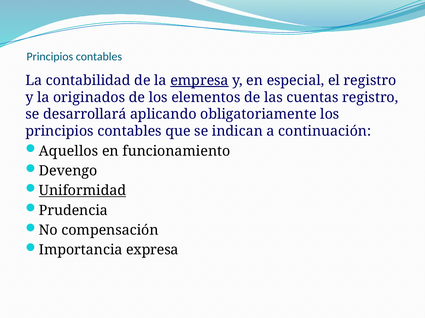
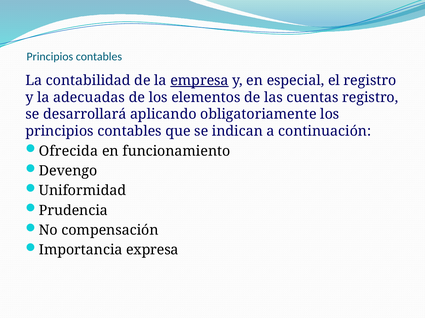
originados: originados -> adecuadas
Aquellos: Aquellos -> Ofrecida
Uniformidad underline: present -> none
